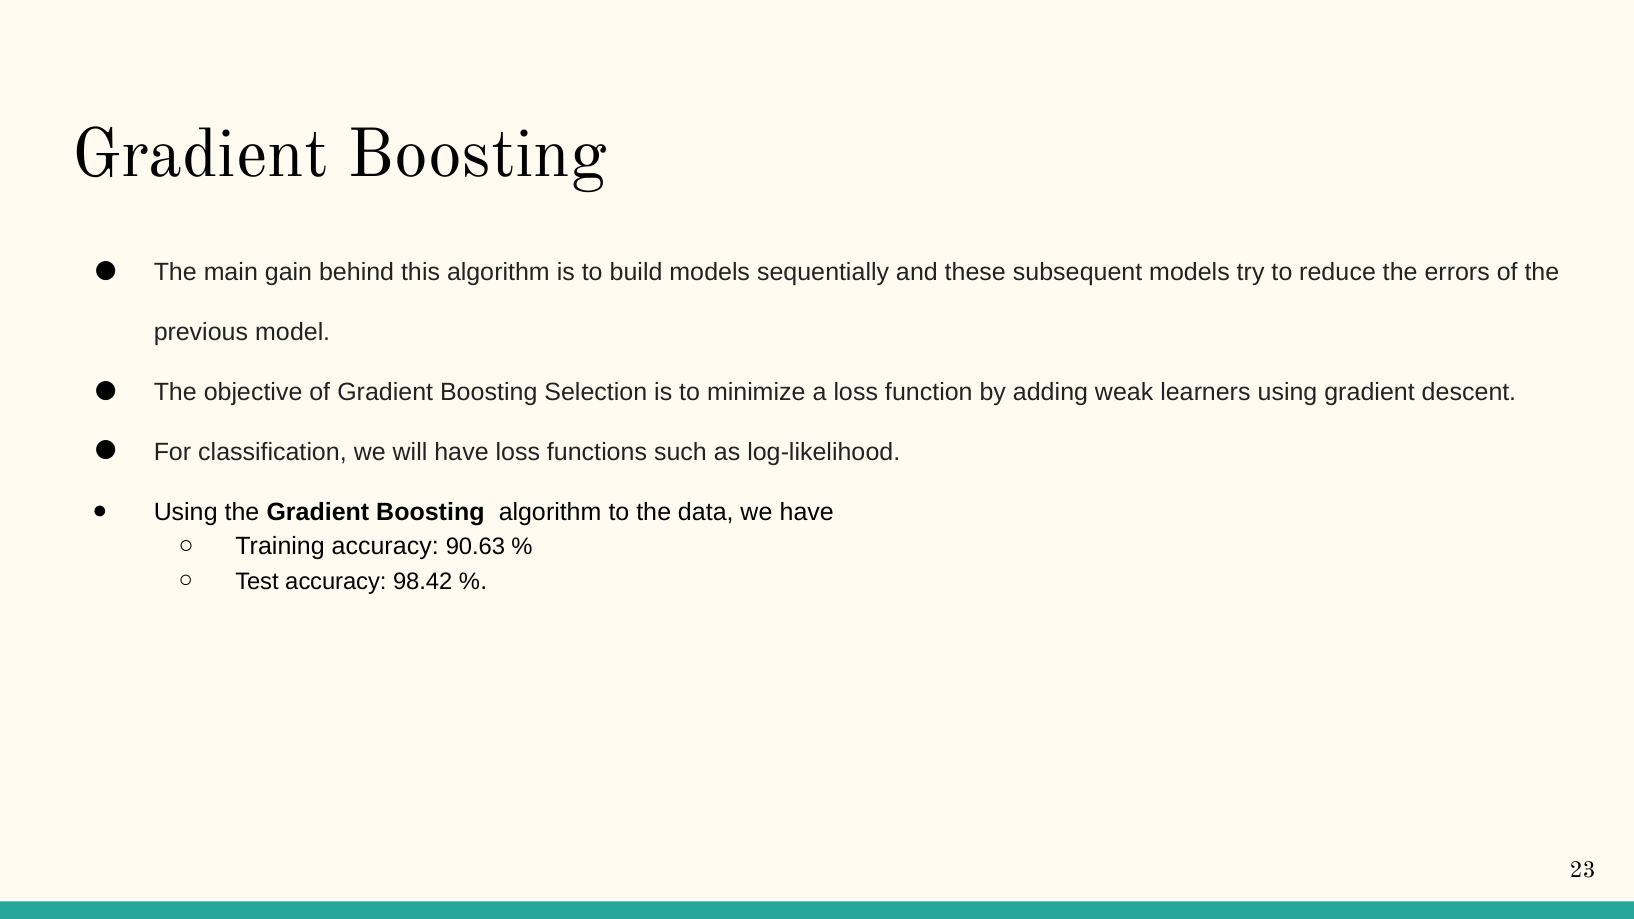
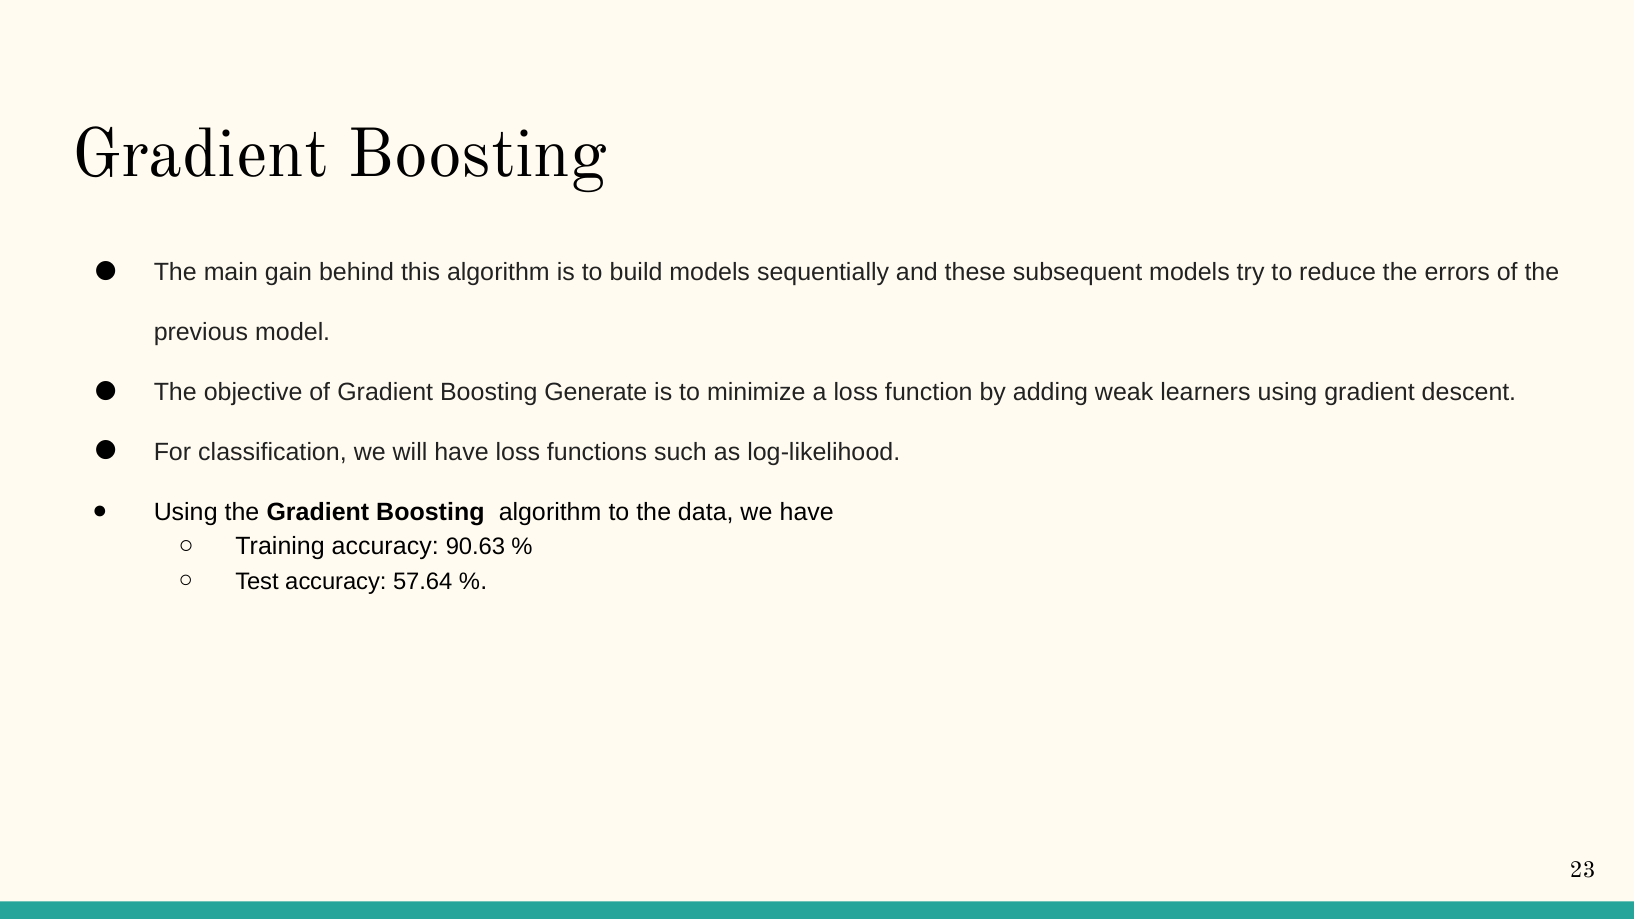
Selection: Selection -> Generate
98.42: 98.42 -> 57.64
